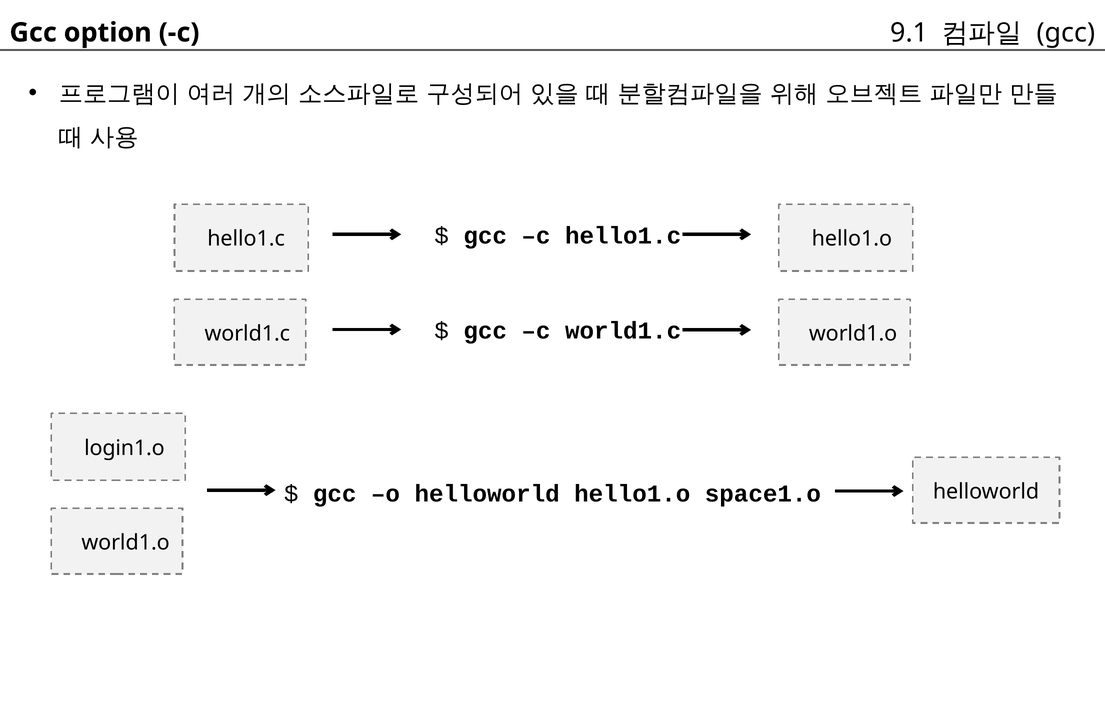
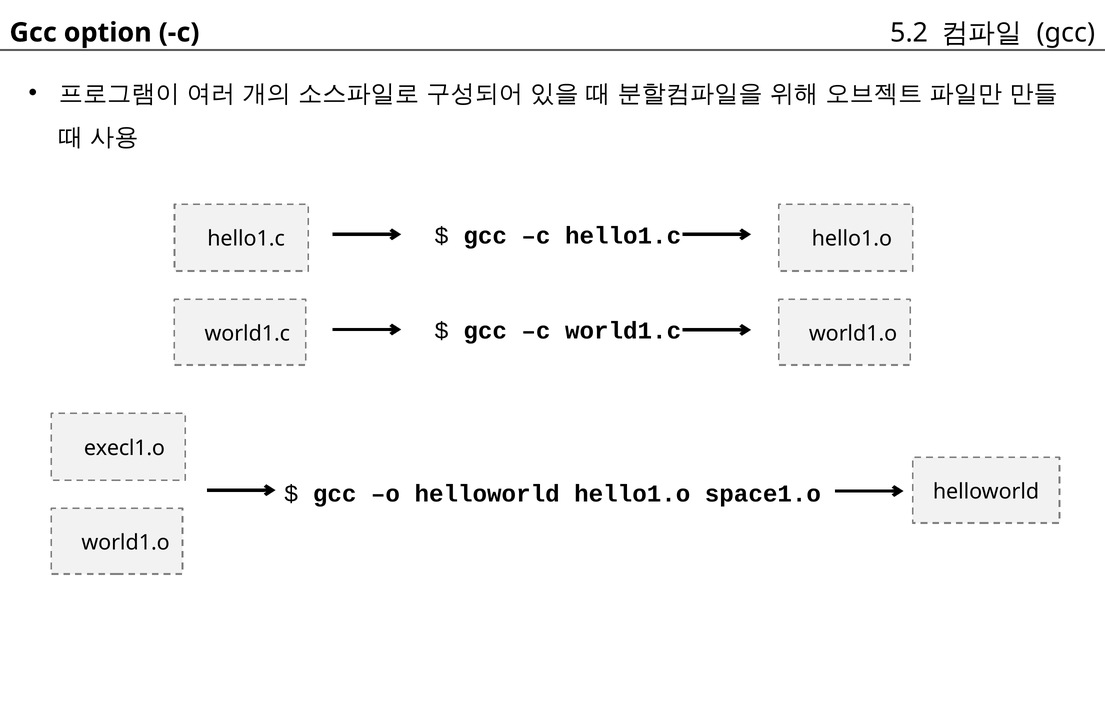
9.1: 9.1 -> 5.2
login1.o: login1.o -> execl1.o
